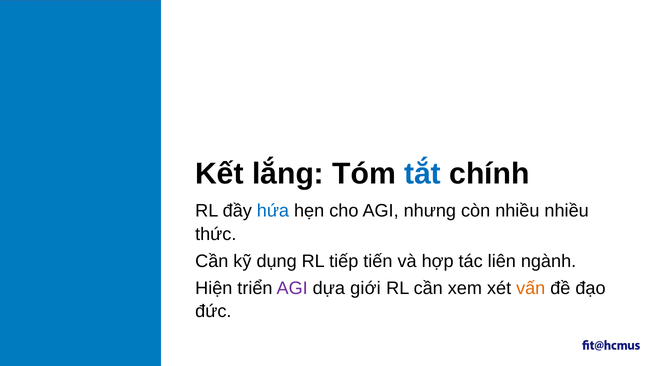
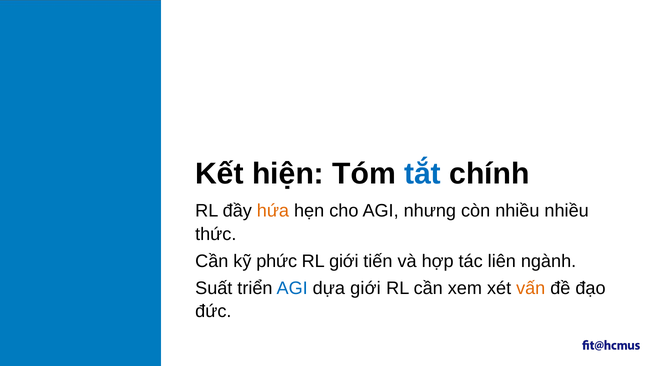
lắng: lắng -> hiện
hứa colour: blue -> orange
dụng: dụng -> phức
RL tiếp: tiếp -> giới
Hiện: Hiện -> Suất
AGI at (292, 288) colour: purple -> blue
